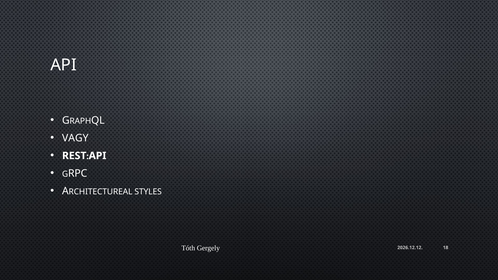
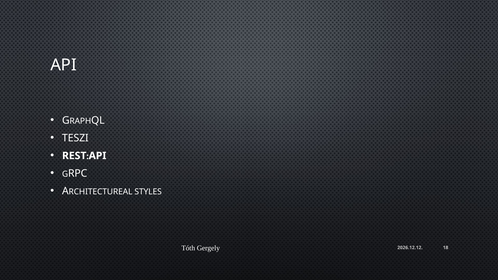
VAGY: VAGY -> TESZI
